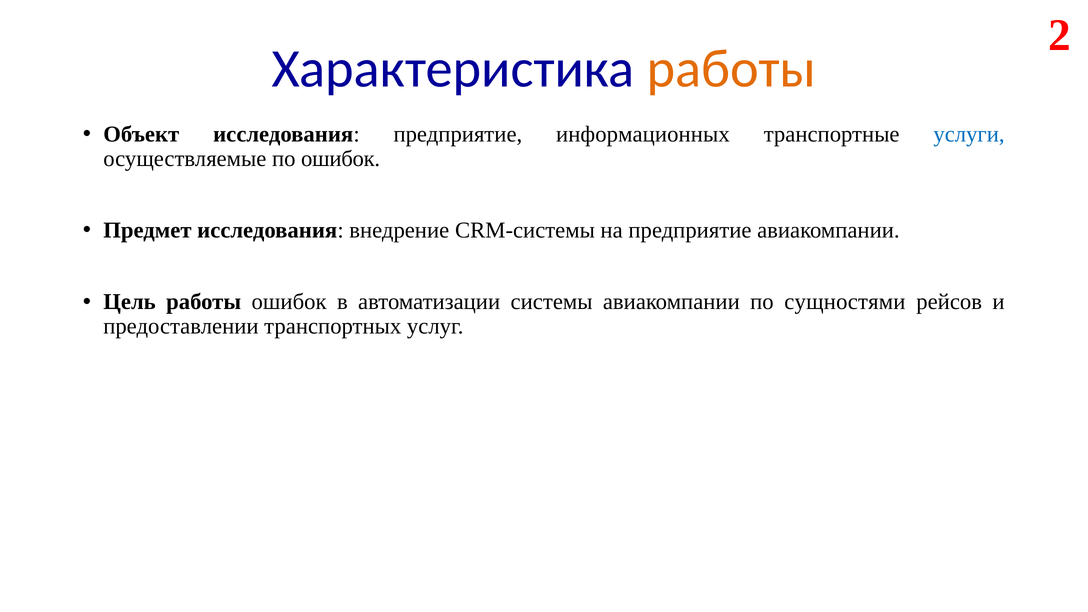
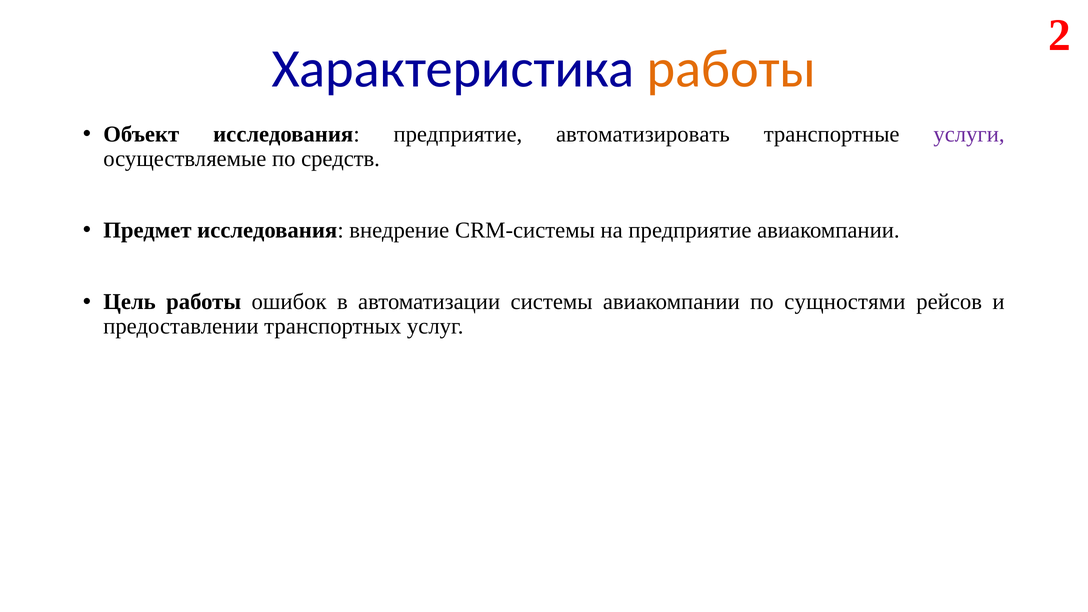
информационных: информационных -> автоматизировать
услуги colour: blue -> purple
по ошибок: ошибок -> средств
